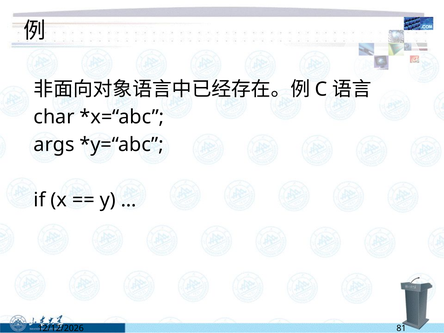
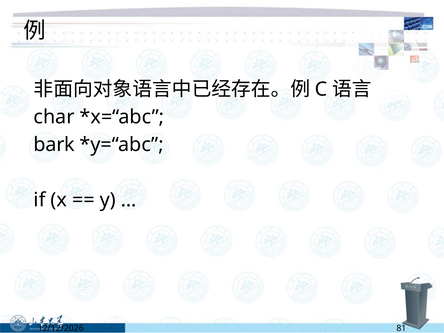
args: args -> bark
